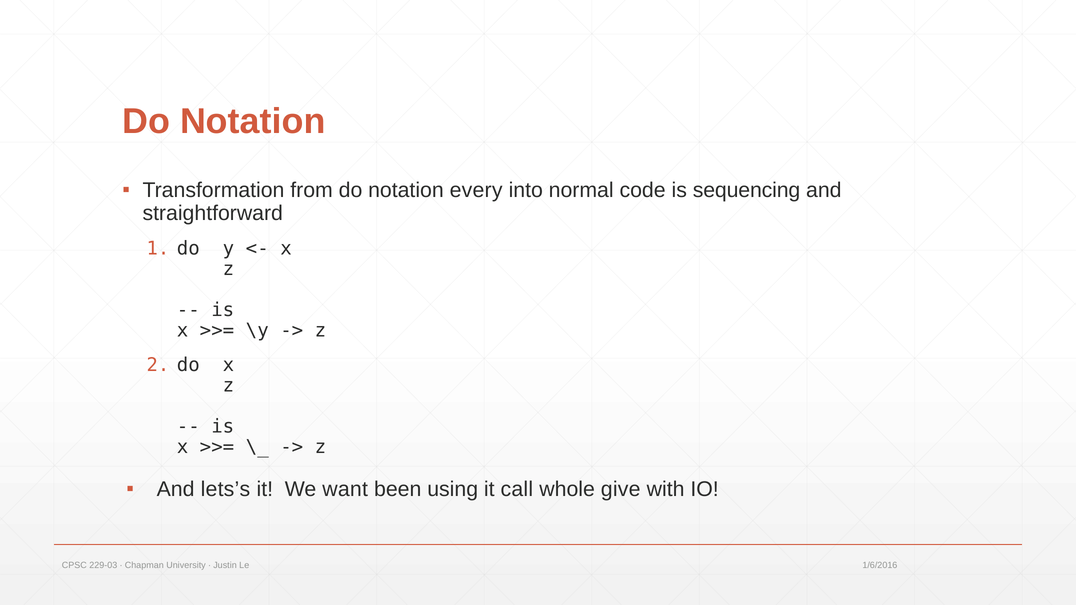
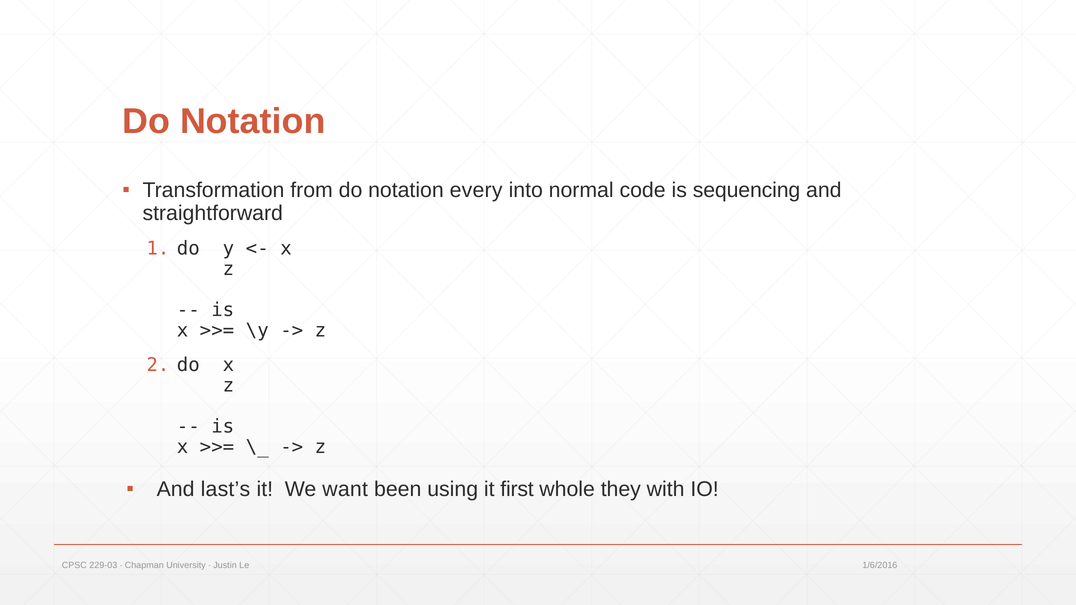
lets’s: lets’s -> last’s
call: call -> first
give: give -> they
